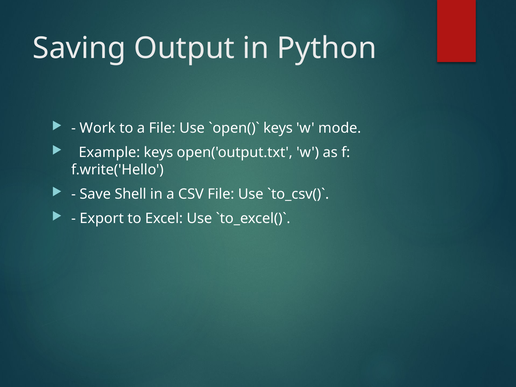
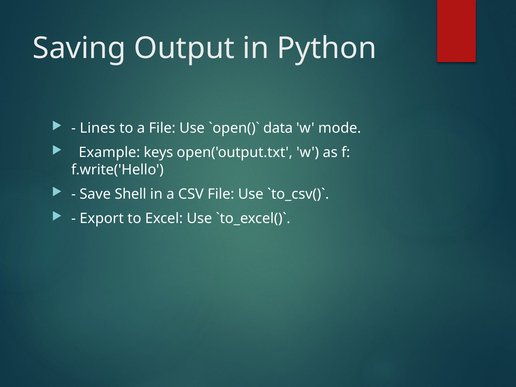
Work: Work -> Lines
keys at (278, 128): keys -> data
